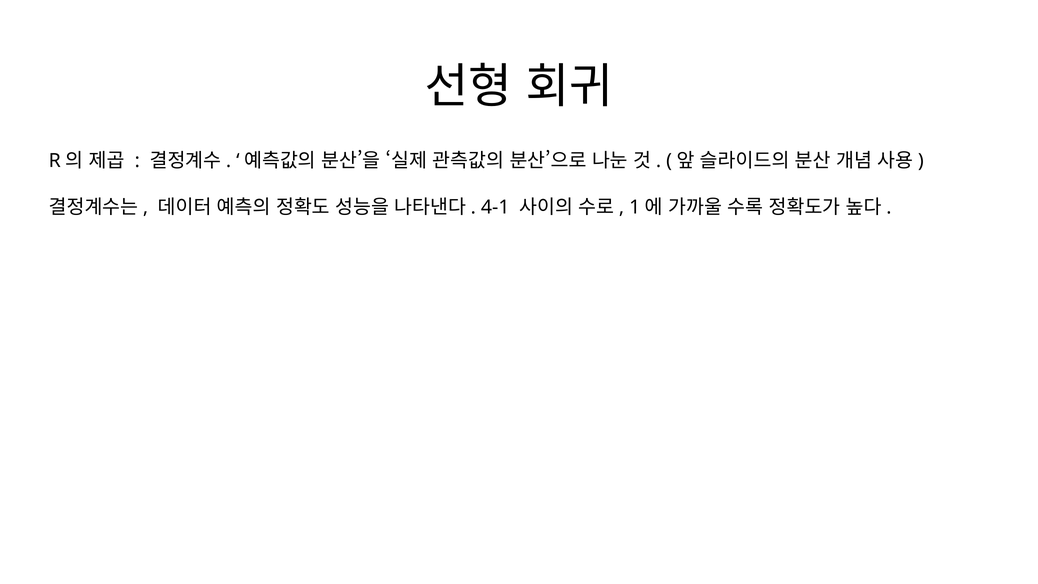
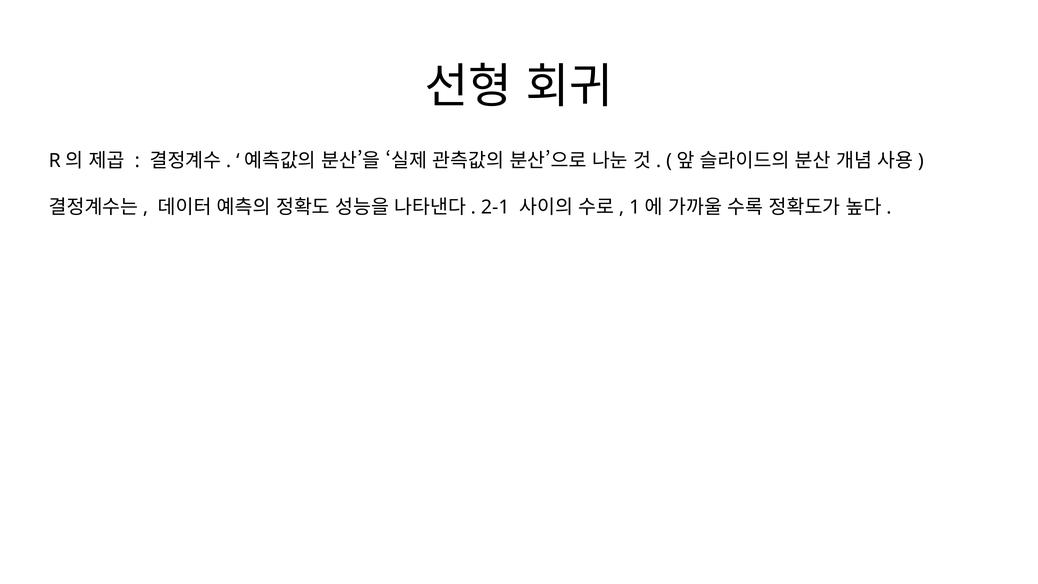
4-1: 4-1 -> 2-1
